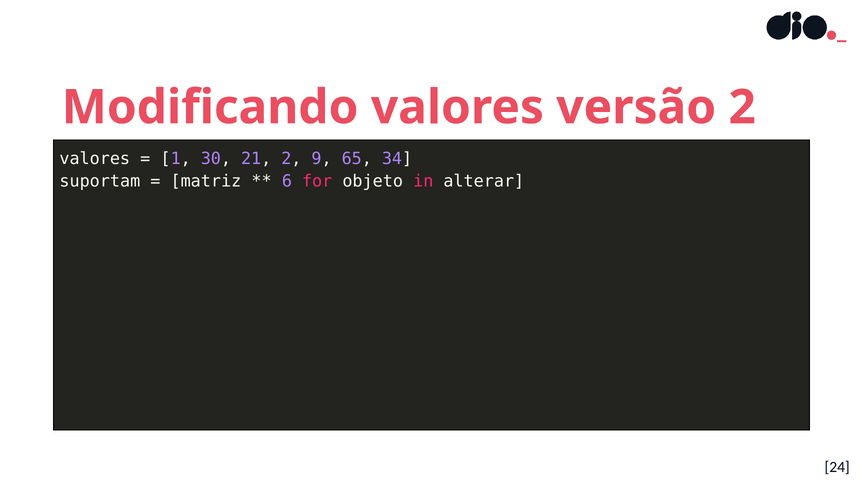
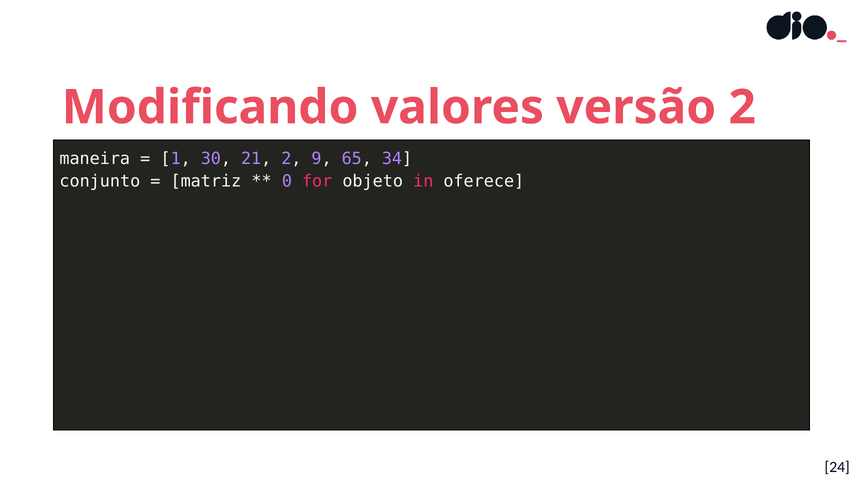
valores at (95, 159): valores -> maneira
suportam: suportam -> conjunto
6: 6 -> 0
alterar: alterar -> oferece
